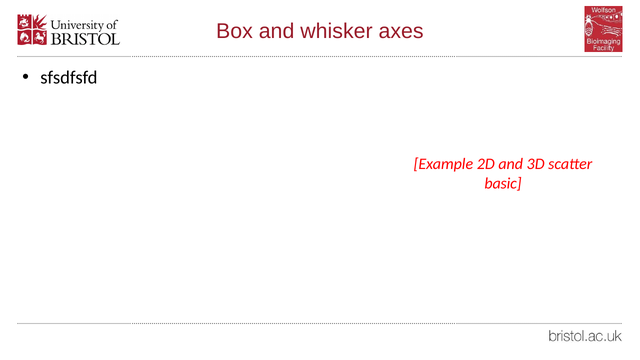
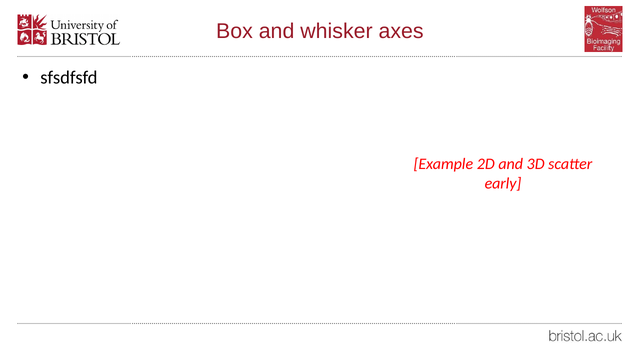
basic: basic -> early
